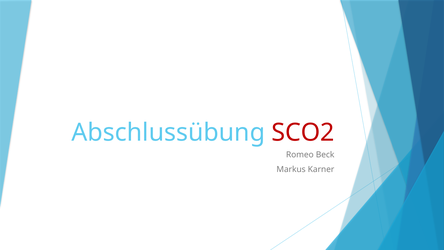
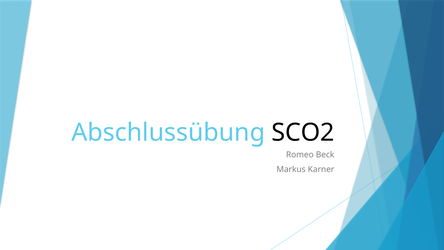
SCO2 colour: red -> black
